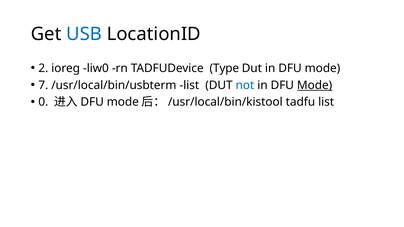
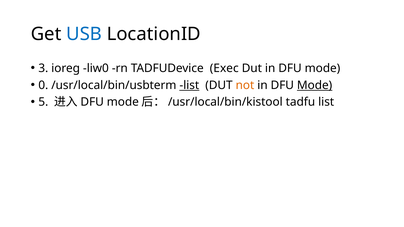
2: 2 -> 3
Type: Type -> Exec
7: 7 -> 0
list at (189, 85) underline: none -> present
not colour: blue -> orange
0: 0 -> 5
